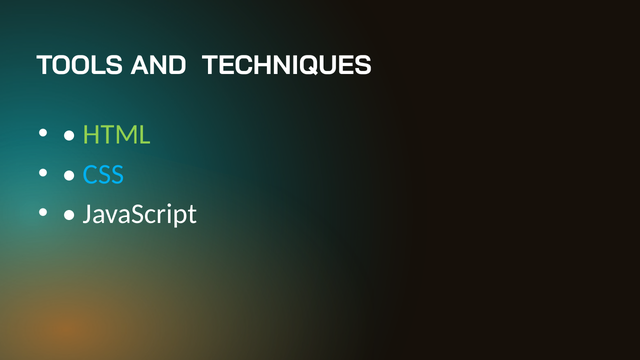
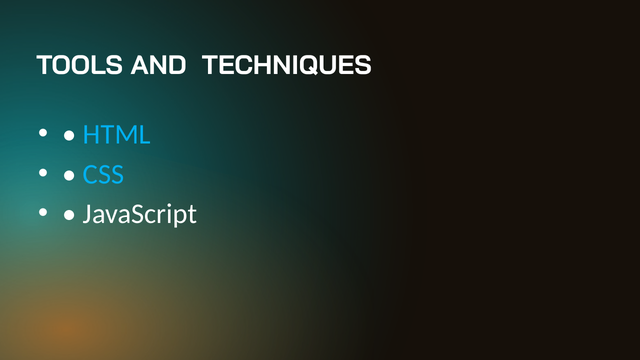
HTML colour: light green -> light blue
